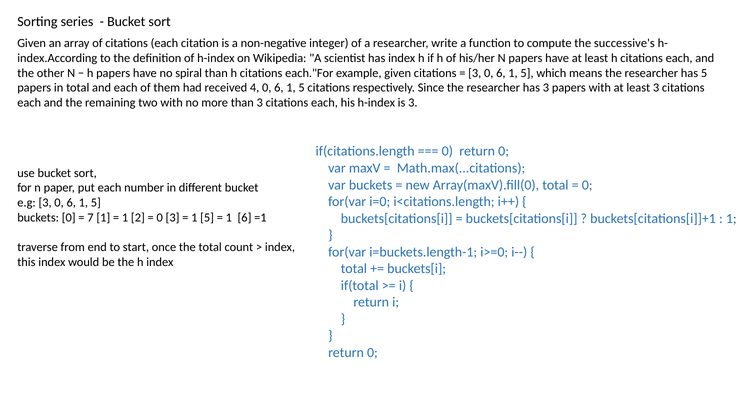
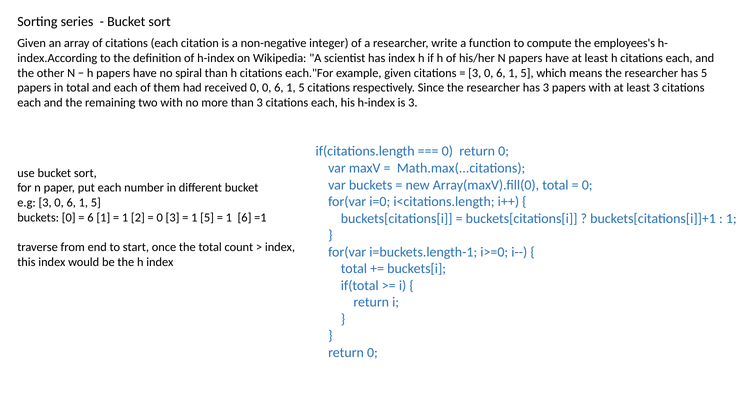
successive's: successive's -> employees's
received 4: 4 -> 0
7 at (90, 217): 7 -> 6
